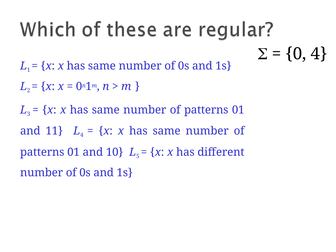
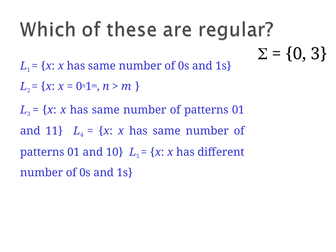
0 4: 4 -> 3
